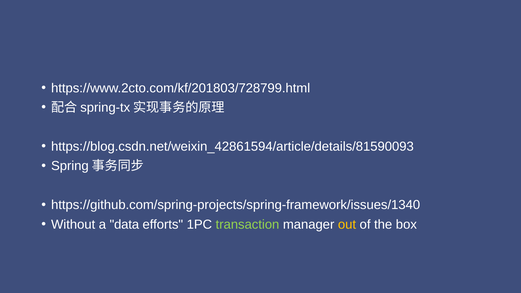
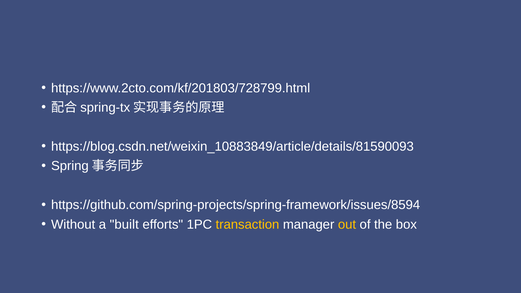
https://blog.csdn.net/weixin_42861594/article/details/81590093: https://blog.csdn.net/weixin_42861594/article/details/81590093 -> https://blog.csdn.net/weixin_10883849/article/details/81590093
https://github.com/spring-projects/spring-framework/issues/1340: https://github.com/spring-projects/spring-framework/issues/1340 -> https://github.com/spring-projects/spring-framework/issues/8594
data: data -> built
transaction colour: light green -> yellow
